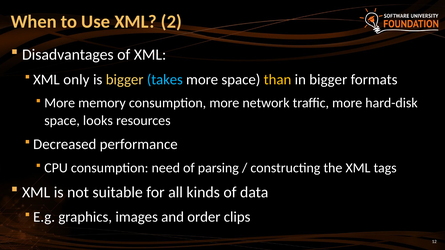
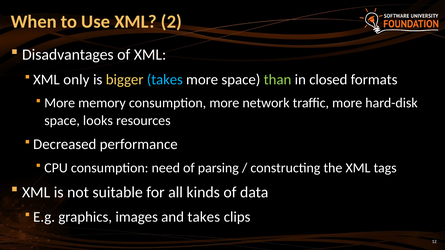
than colour: yellow -> light green
in bigger: bigger -> closed
and order: order -> takes
